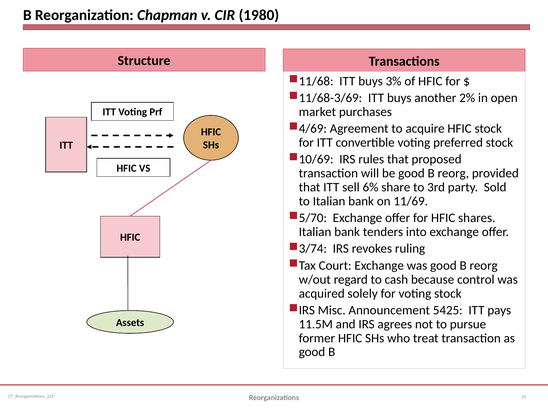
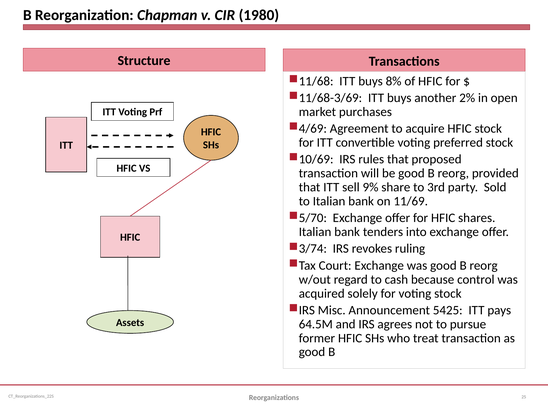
3%: 3% -> 8%
6%: 6% -> 9%
11.5M: 11.5M -> 64.5M
